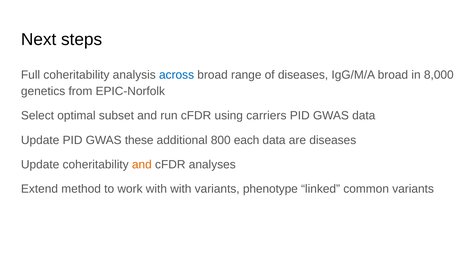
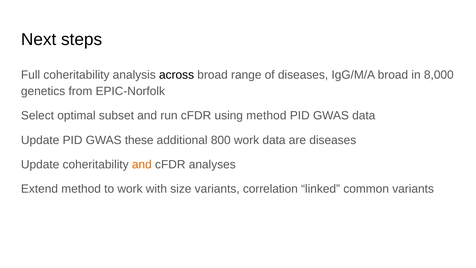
across colour: blue -> black
using carriers: carriers -> method
800 each: each -> work
with with: with -> size
phenotype: phenotype -> correlation
